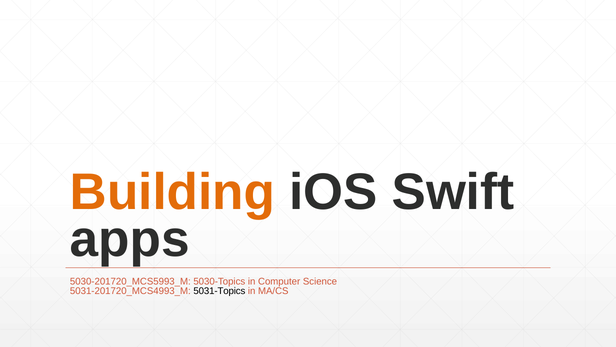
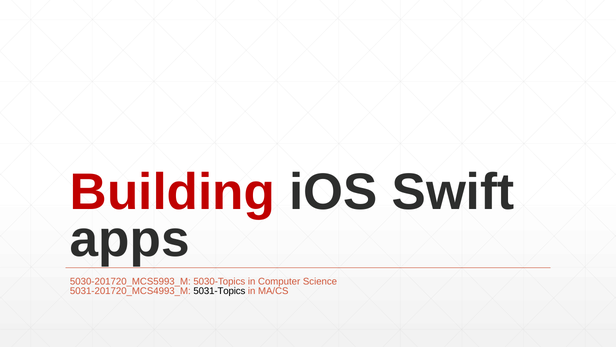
Building colour: orange -> red
